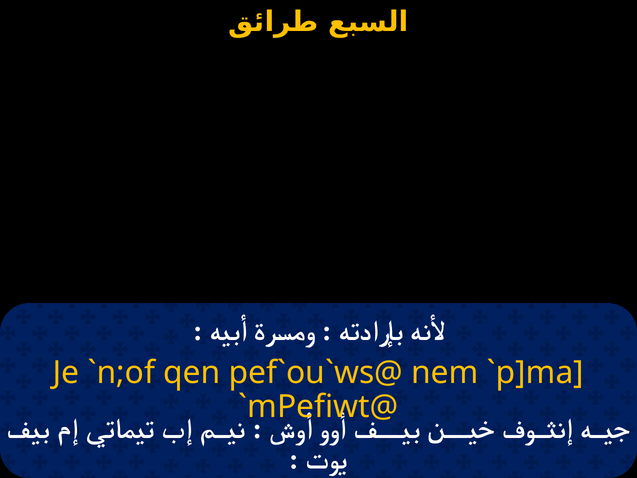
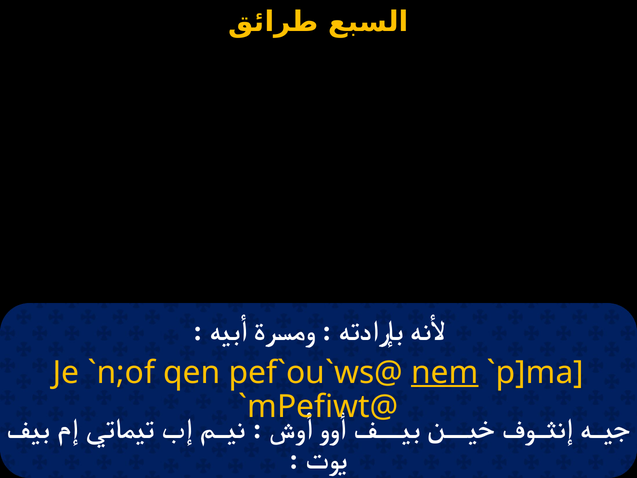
nem underline: none -> present
